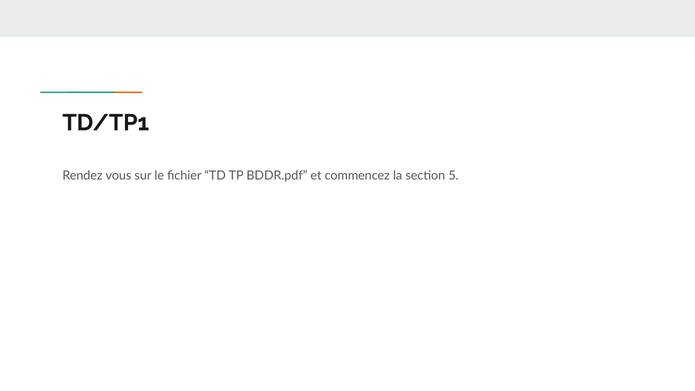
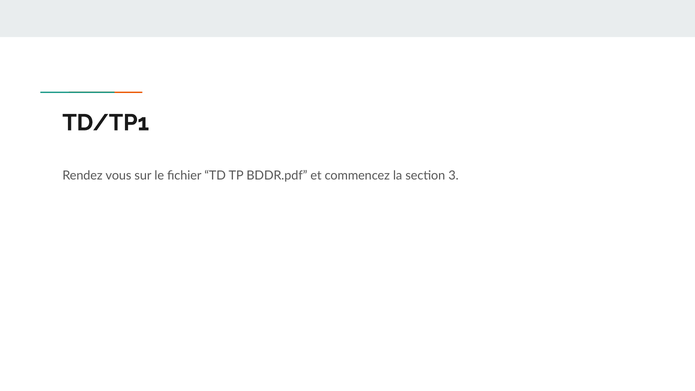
5: 5 -> 3
